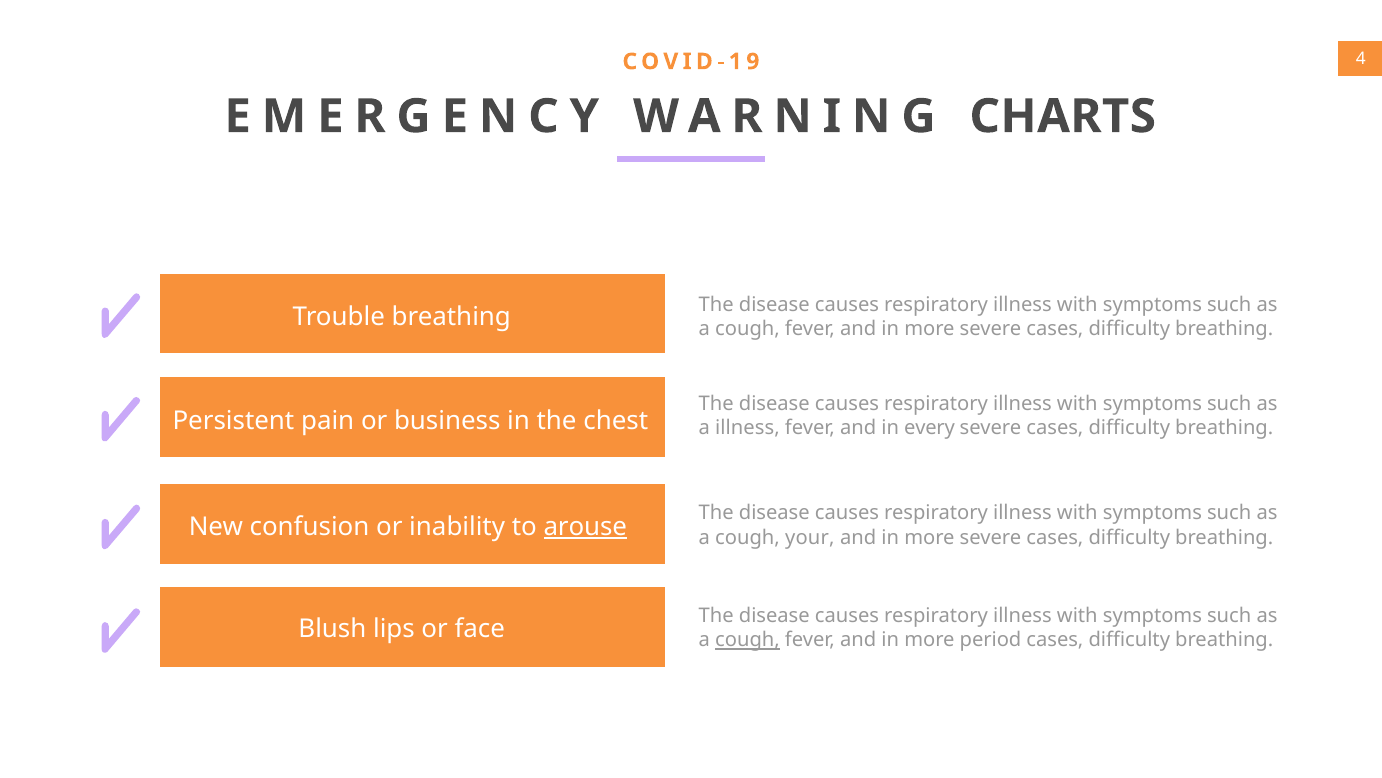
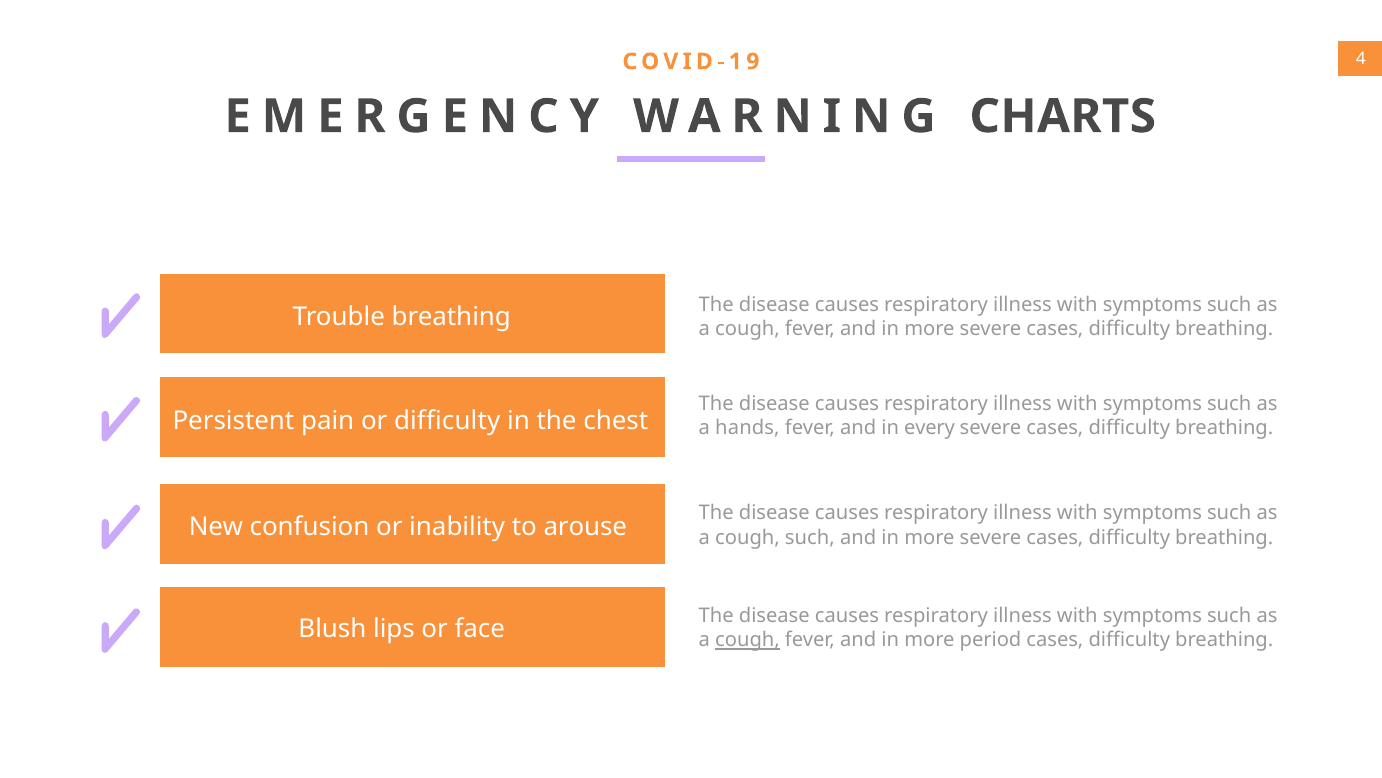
or business: business -> difficulty
a illness: illness -> hands
arouse underline: present -> none
cough your: your -> such
